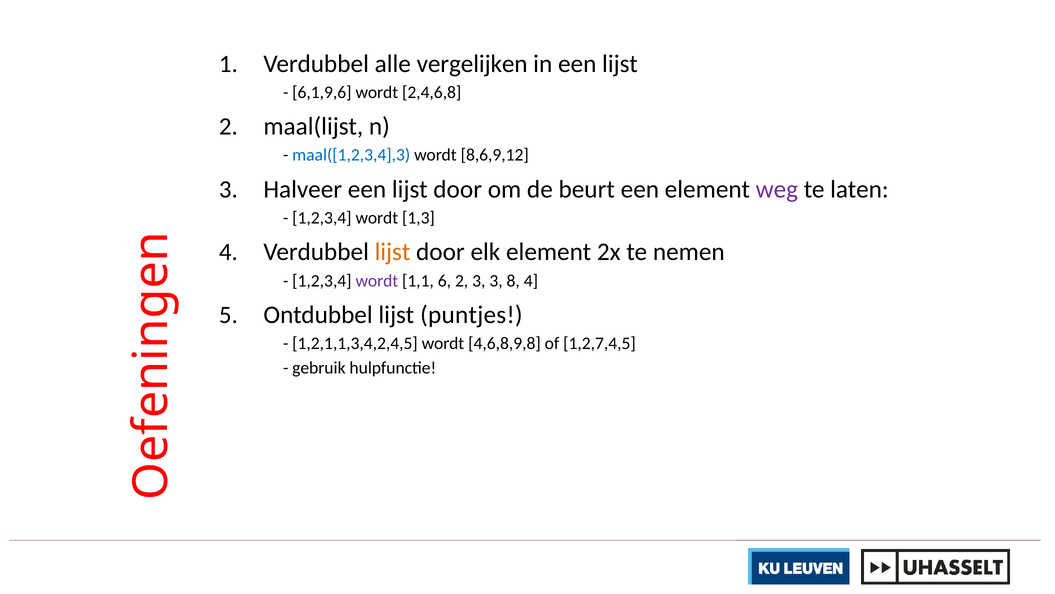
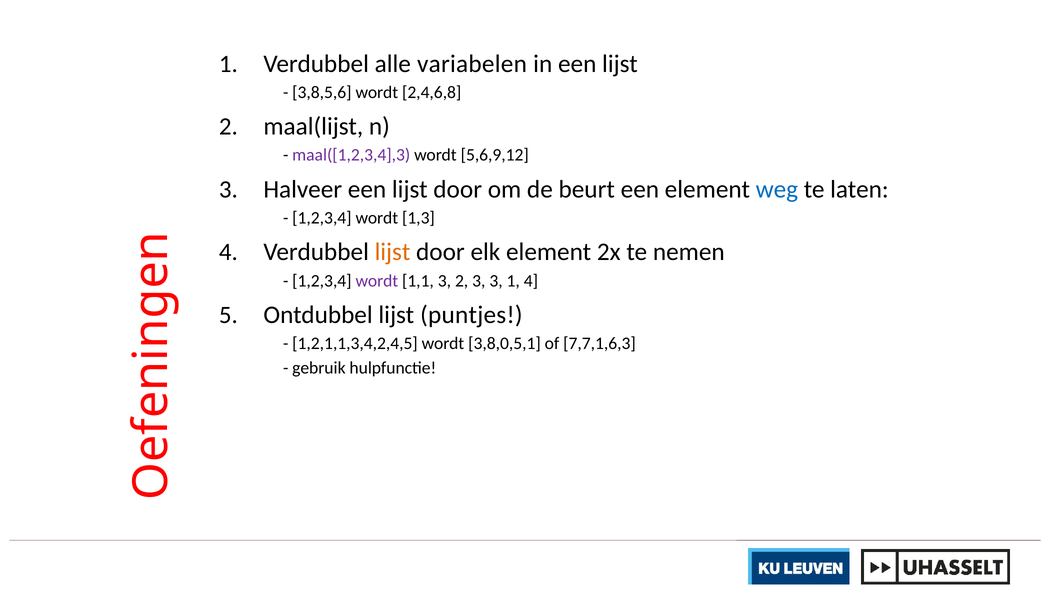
vergelijken: vergelijken -> variabelen
6,1,9,6: 6,1,9,6 -> 3,8,5,6
maal([1,2,3,4],3 colour: blue -> purple
8,6,9,12: 8,6,9,12 -> 5,6,9,12
weg colour: purple -> blue
1,1 6: 6 -> 3
3 8: 8 -> 1
4,6,8,9,8: 4,6,8,9,8 -> 3,8,0,5,1
1,2,7,4,5: 1,2,7,4,5 -> 7,7,1,6,3
